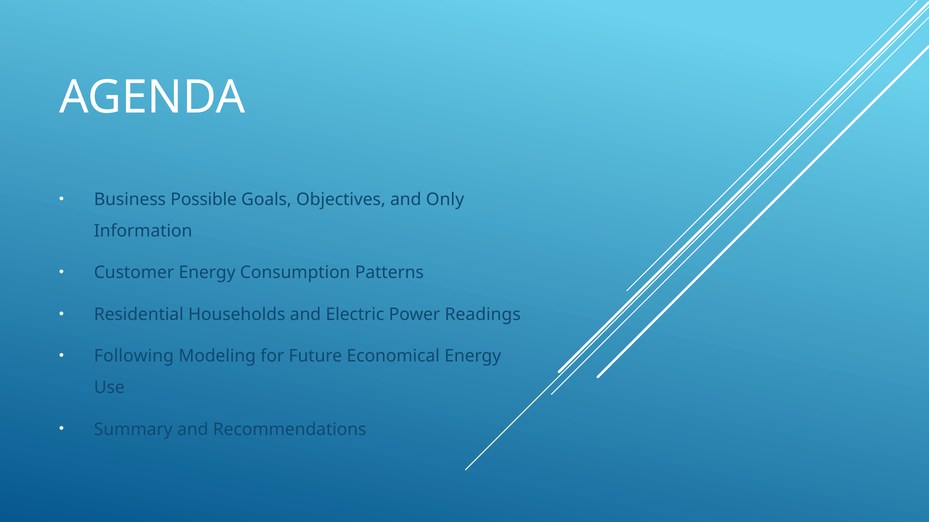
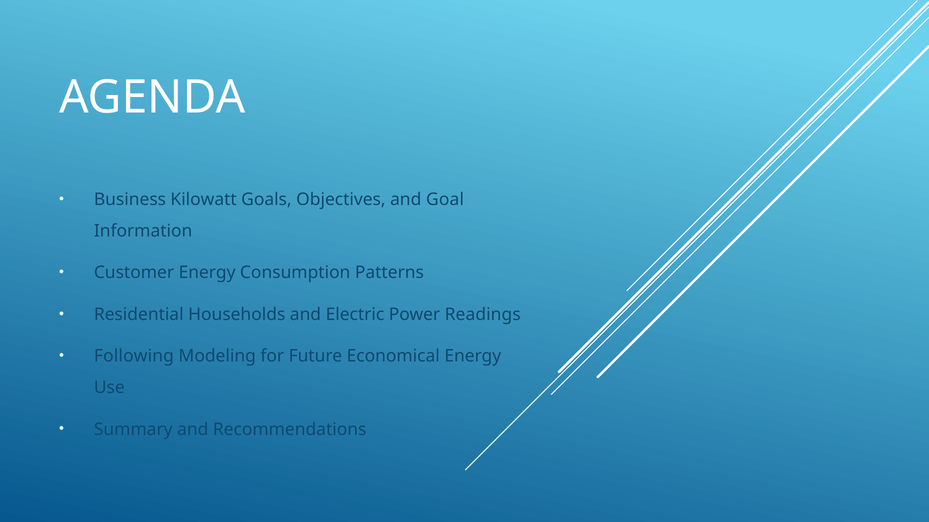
Possible: Possible -> Kilowatt
Only: Only -> Goal
